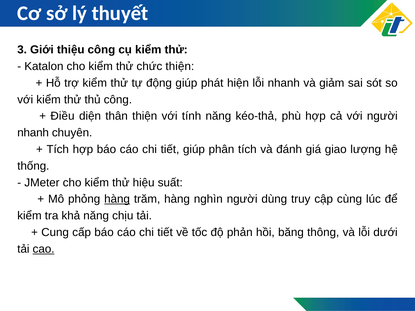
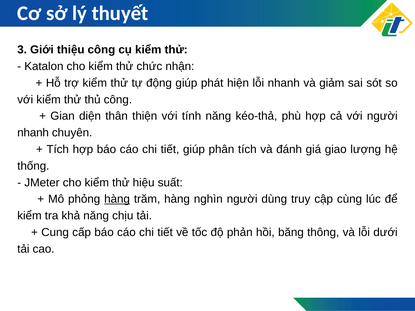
chức thiện: thiện -> nhận
Điều: Điều -> Gian
cao underline: present -> none
